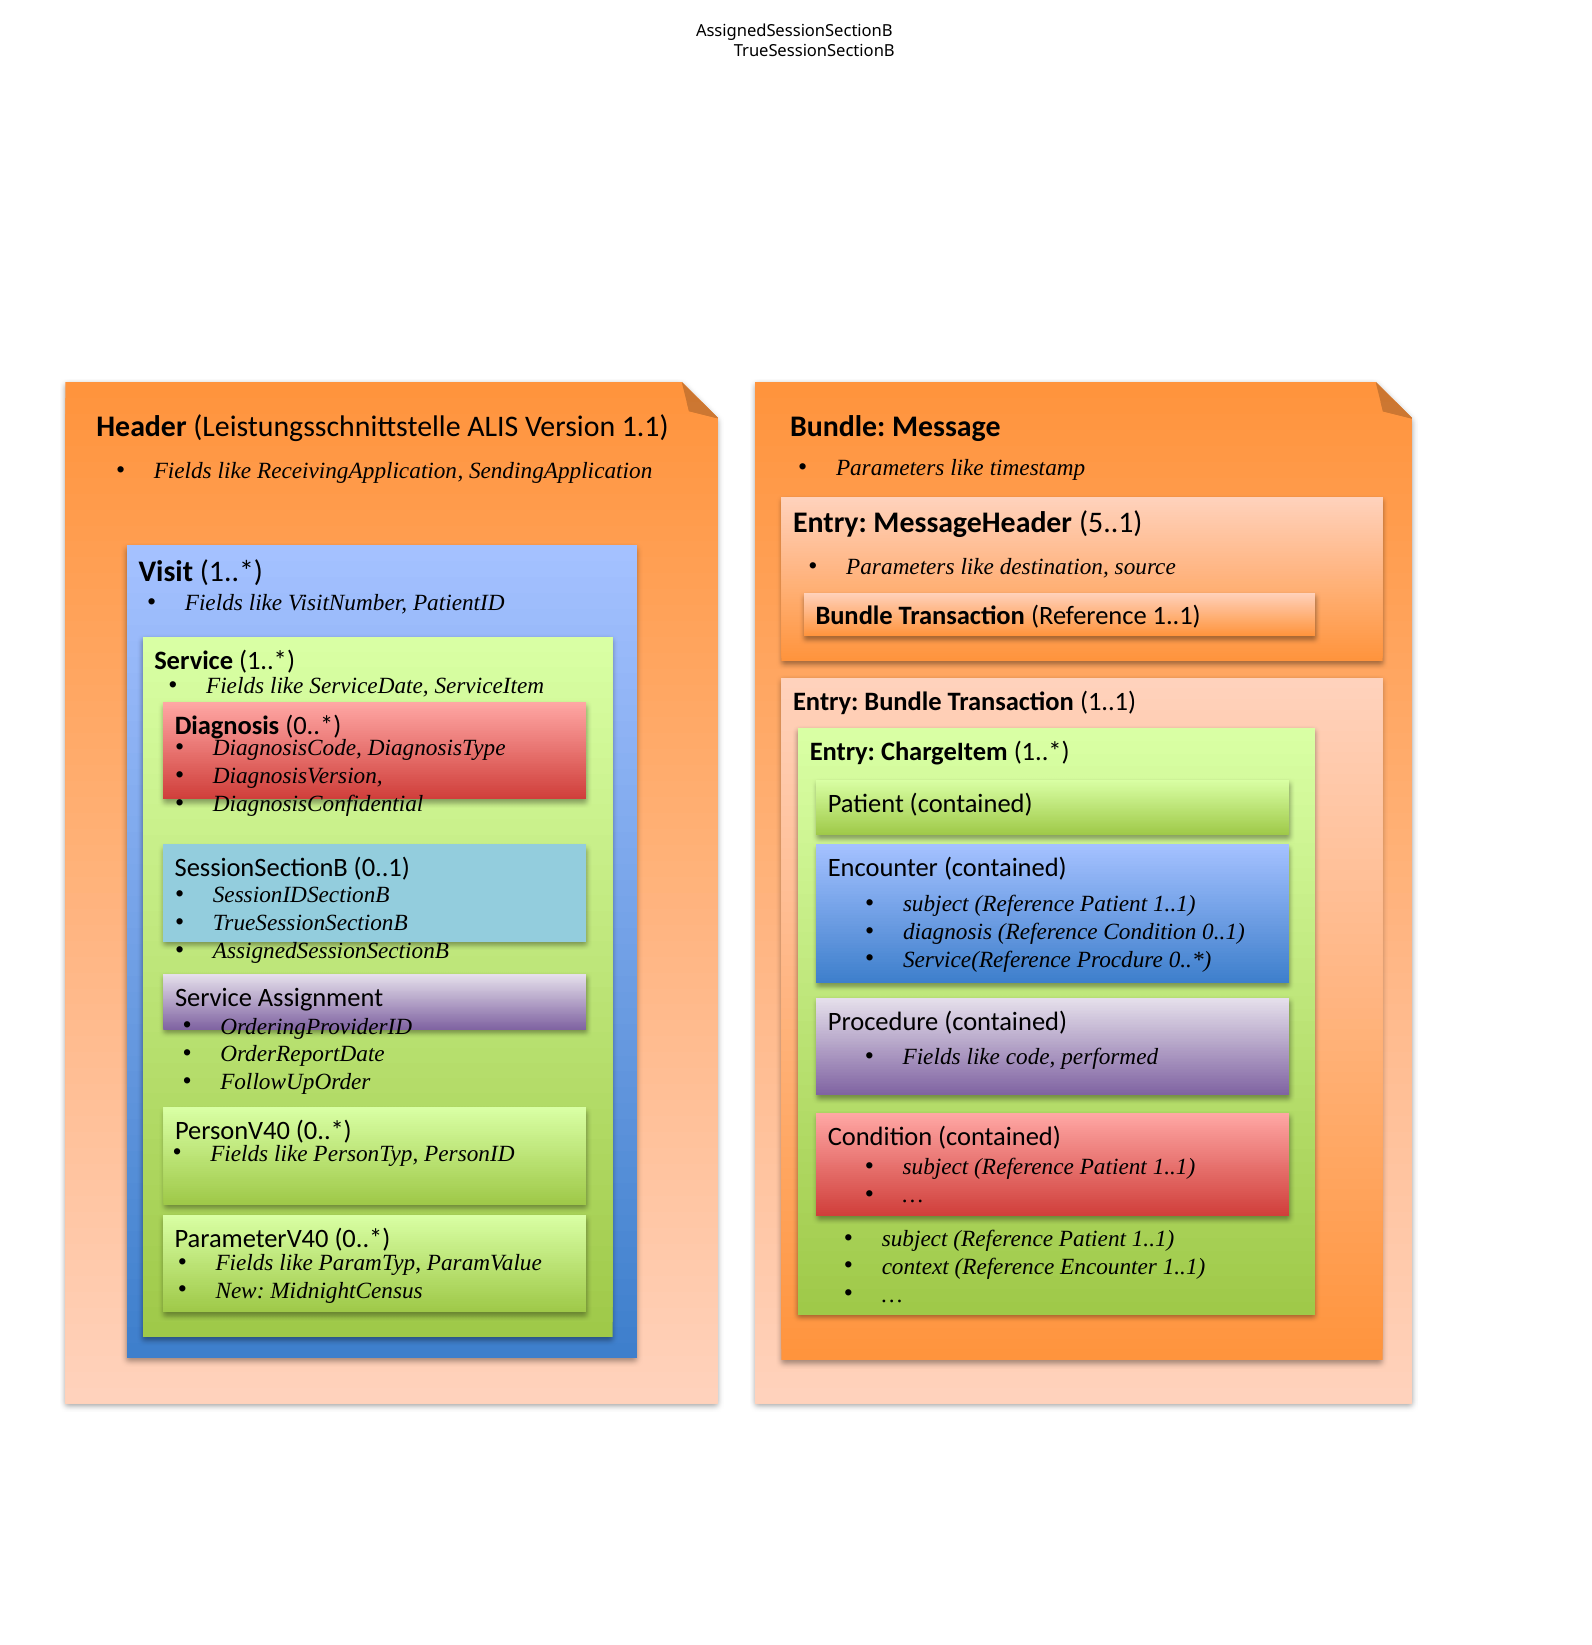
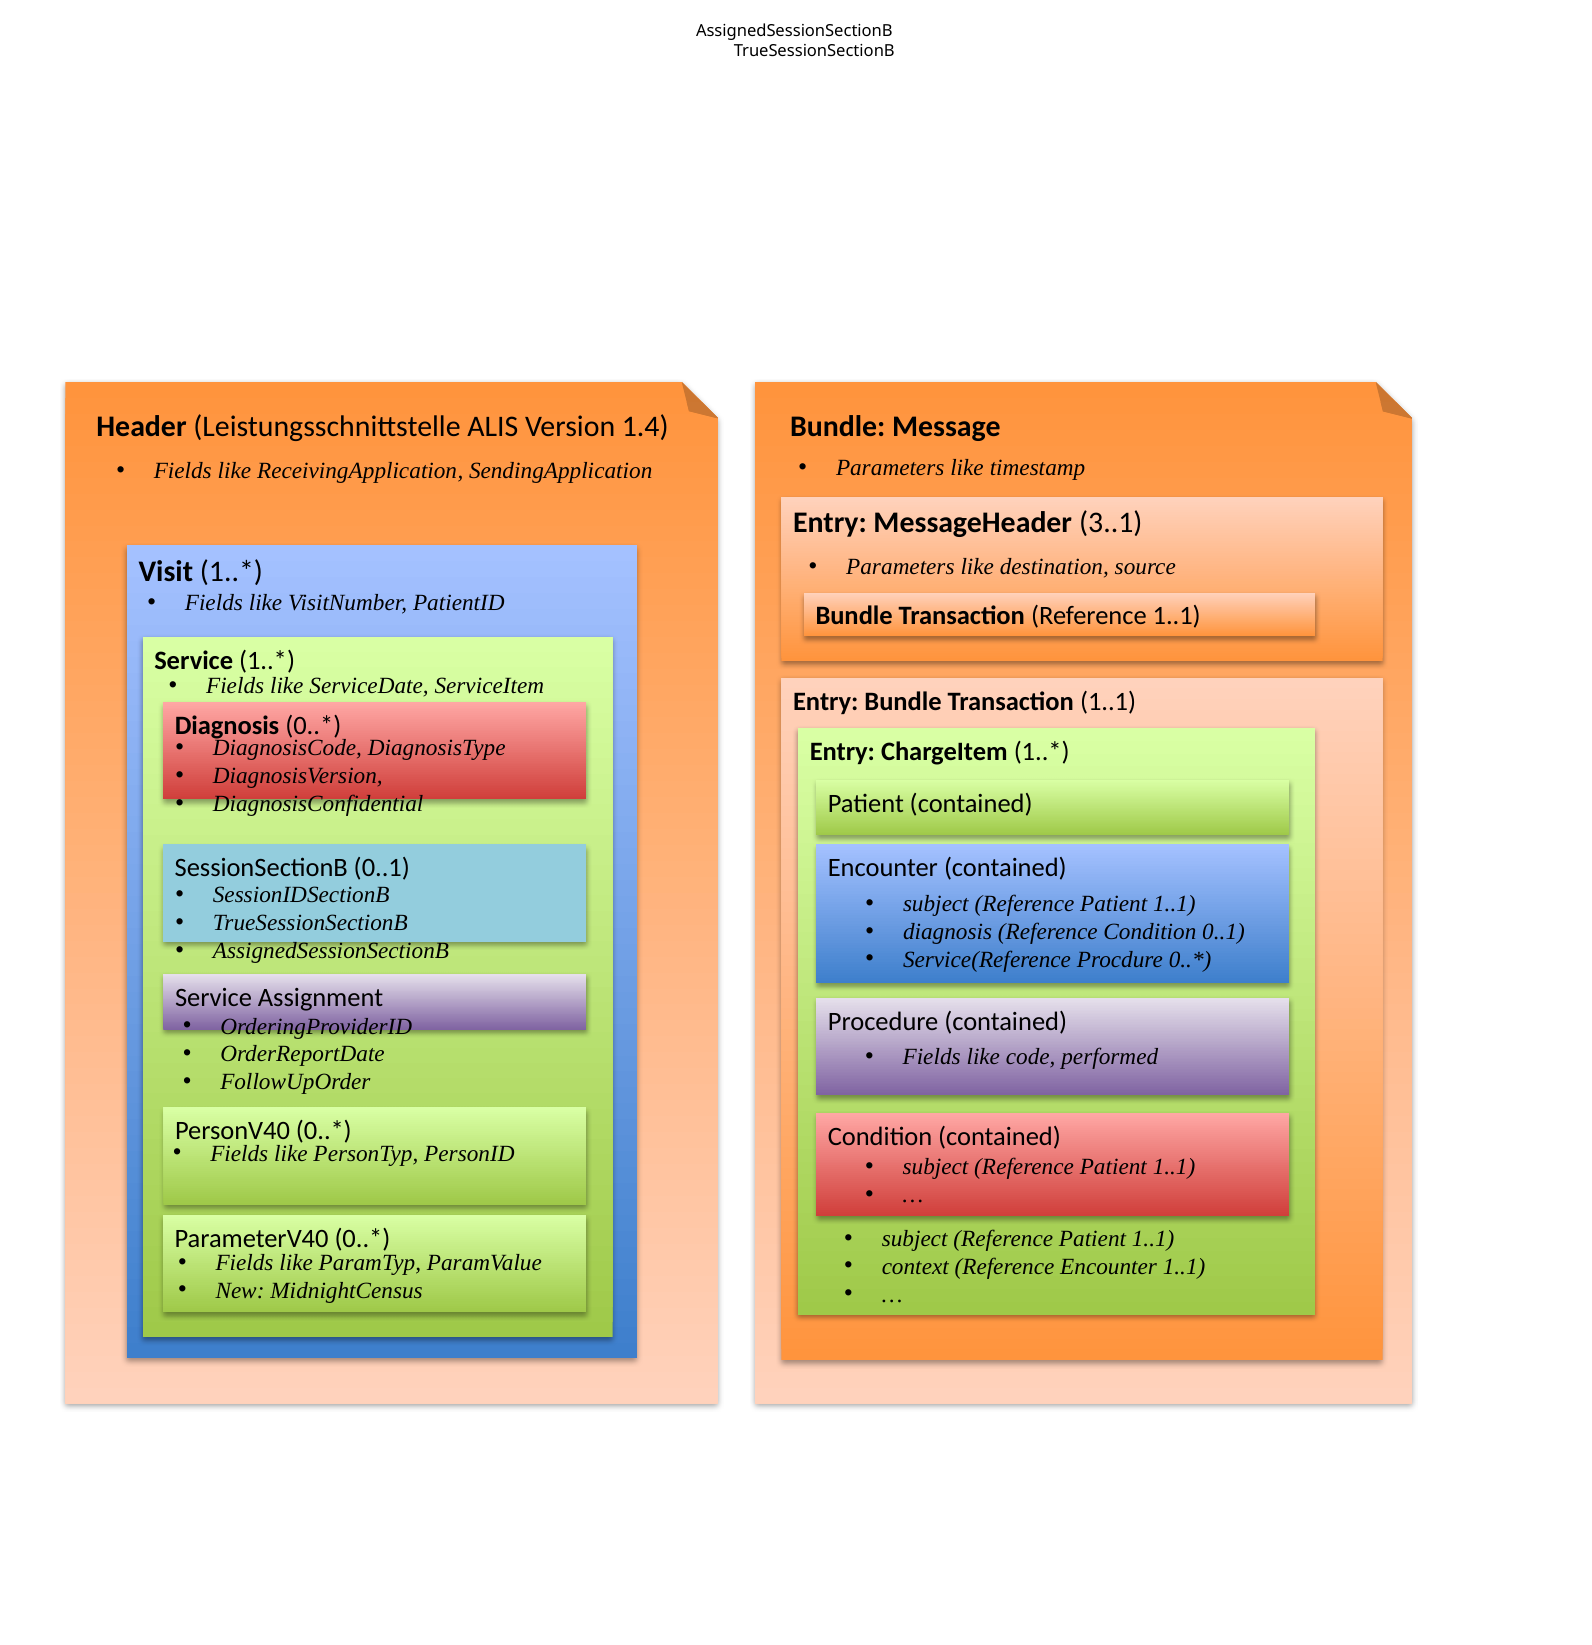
1.1: 1.1 -> 1.4
5..1: 5..1 -> 3..1
